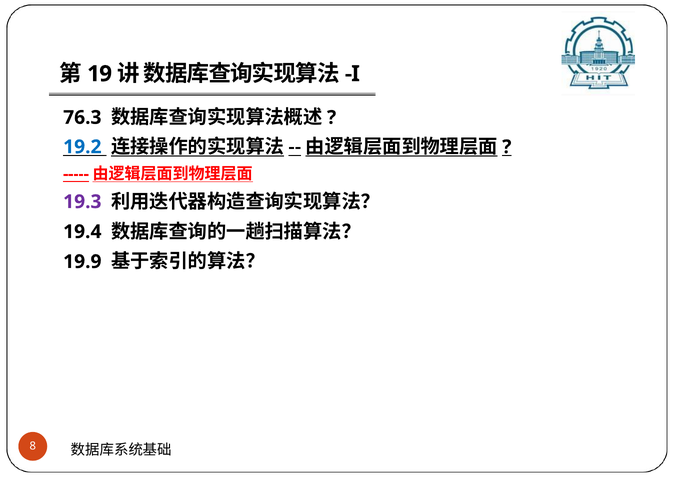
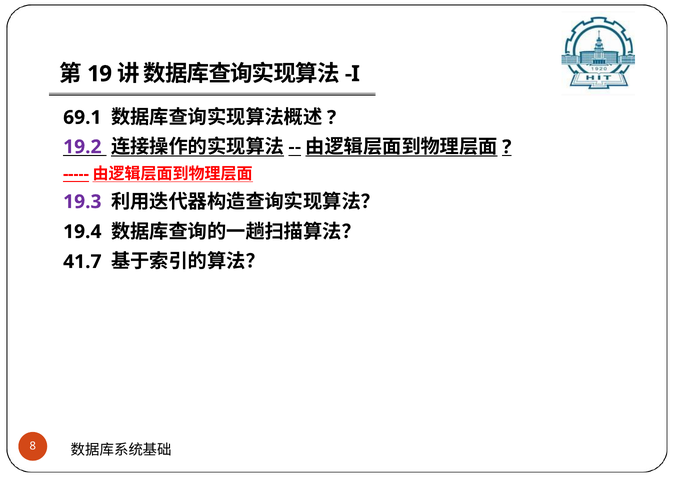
76.3: 76.3 -> 69.1
19.2 colour: blue -> purple
19.9: 19.9 -> 41.7
